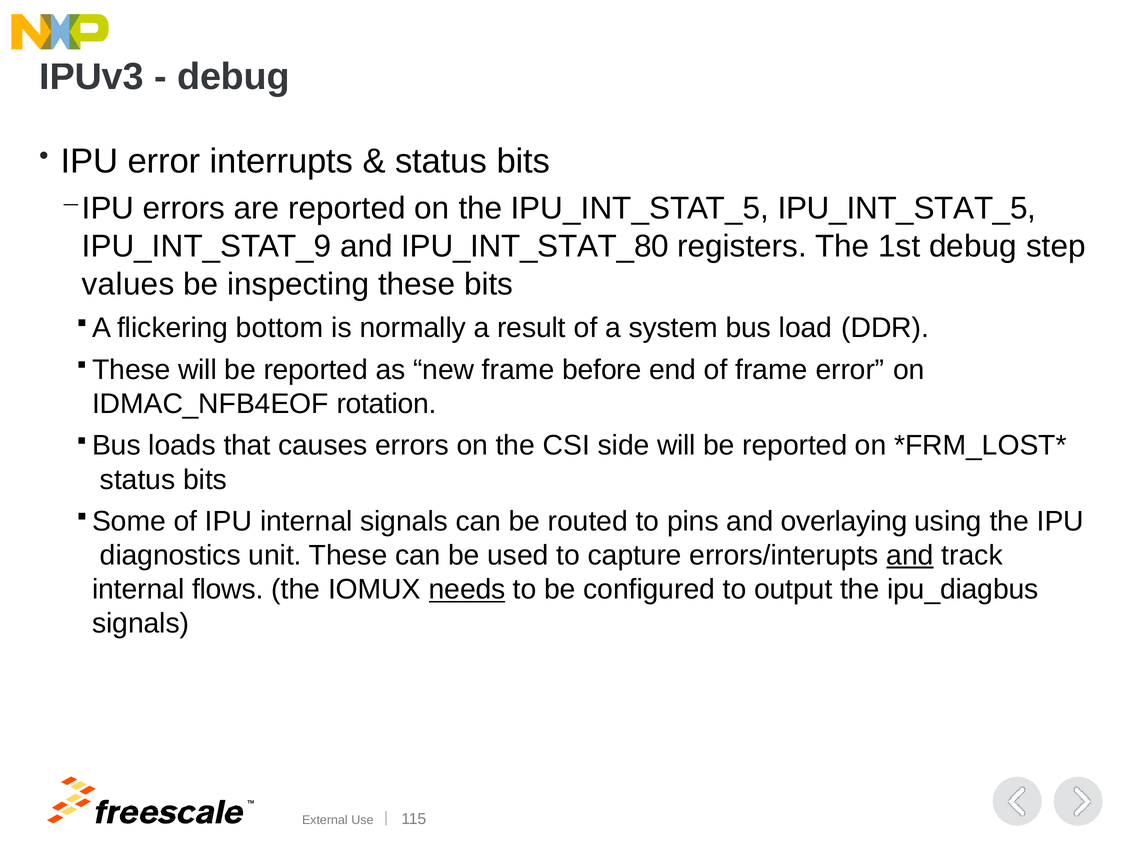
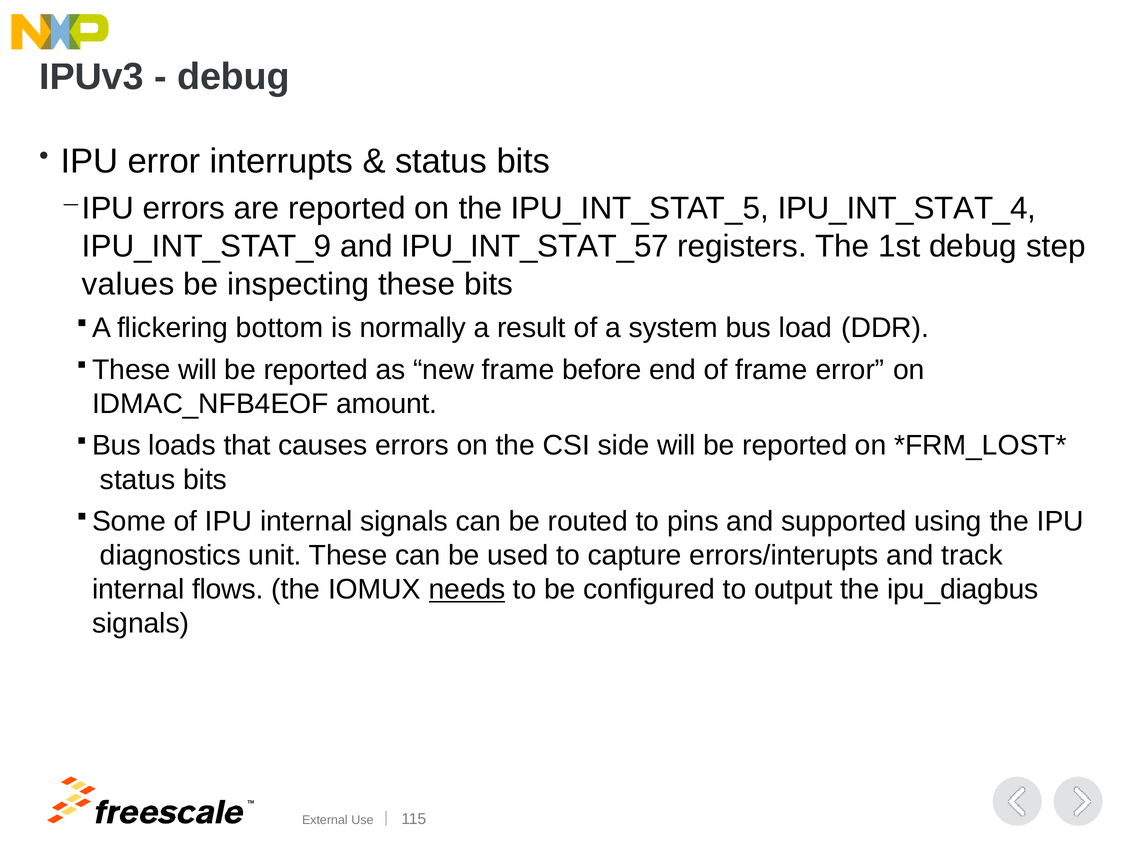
IPU_INT_STAT_5 IPU_INT_STAT_5: IPU_INT_STAT_5 -> IPU_INT_STAT_4
IPU_INT_STAT_80: IPU_INT_STAT_80 -> IPU_INT_STAT_57
rotation: rotation -> amount
overlaying: overlaying -> supported
and at (910, 555) underline: present -> none
